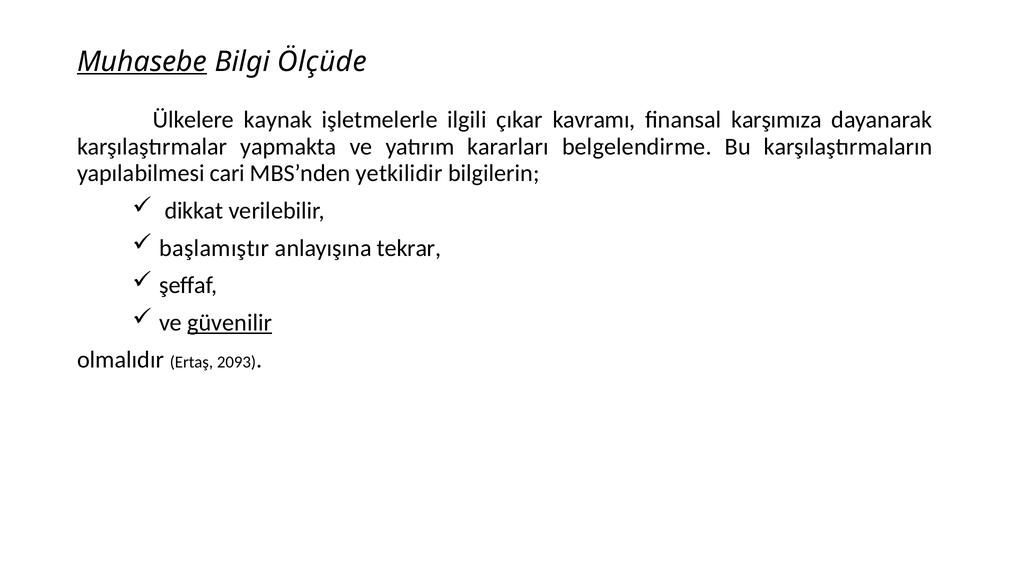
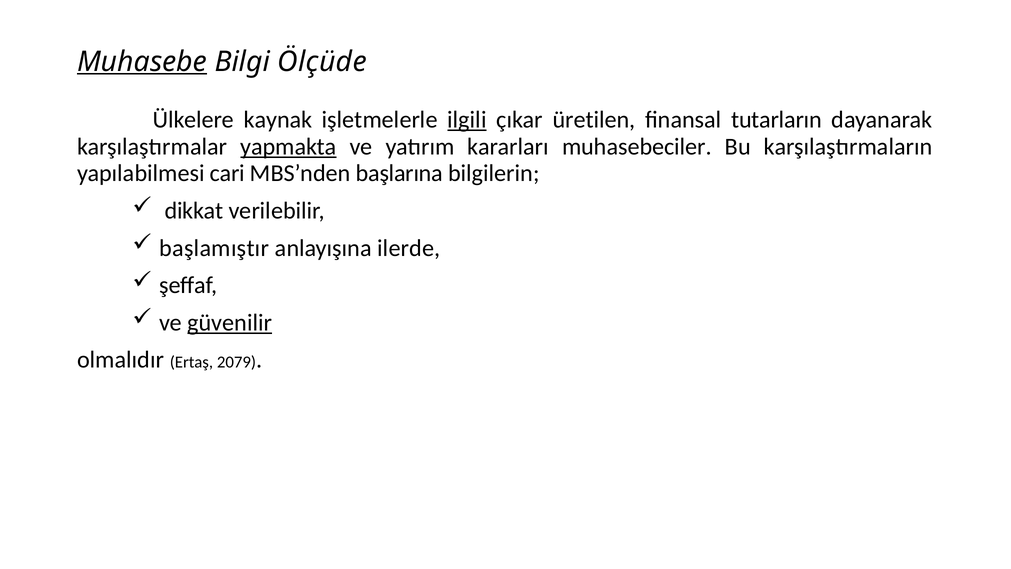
ilgili underline: none -> present
kavramı: kavramı -> üretilen
karşımıza: karşımıza -> tutarların
yapmakta underline: none -> present
belgelendirme: belgelendirme -> muhasebeciler
yetkilidir: yetkilidir -> başlarına
tekrar: tekrar -> ilerde
2093: 2093 -> 2079
